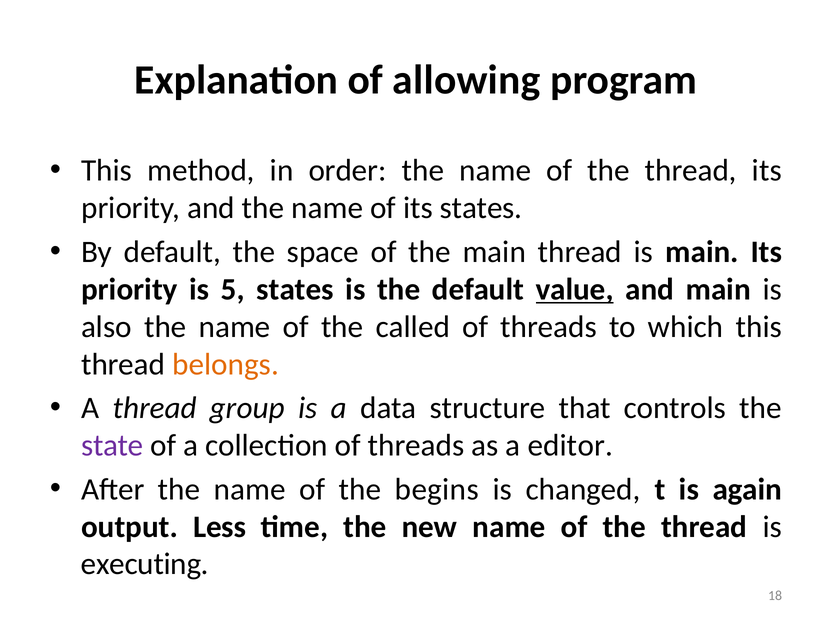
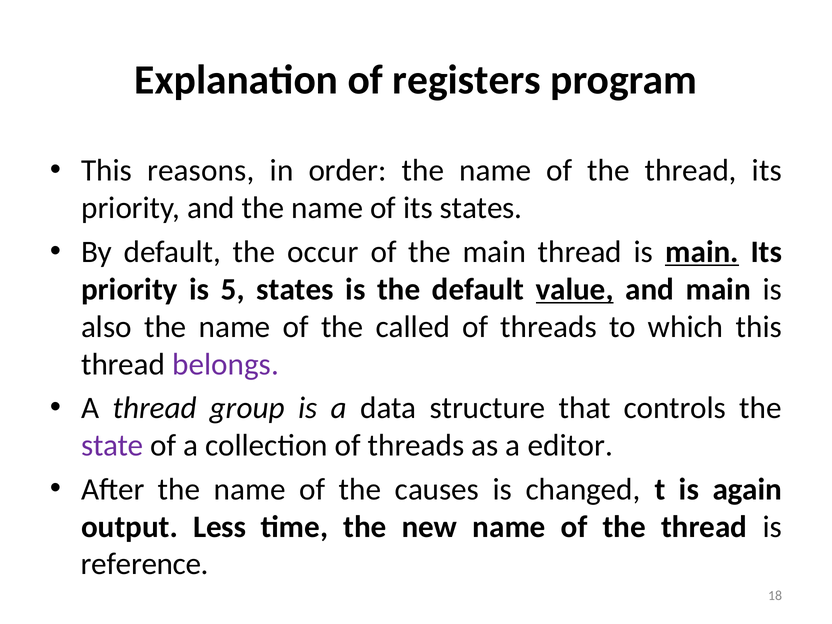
allowing: allowing -> registers
method: method -> reasons
space: space -> occur
main at (702, 252) underline: none -> present
belongs colour: orange -> purple
begins: begins -> causes
executing: executing -> reference
